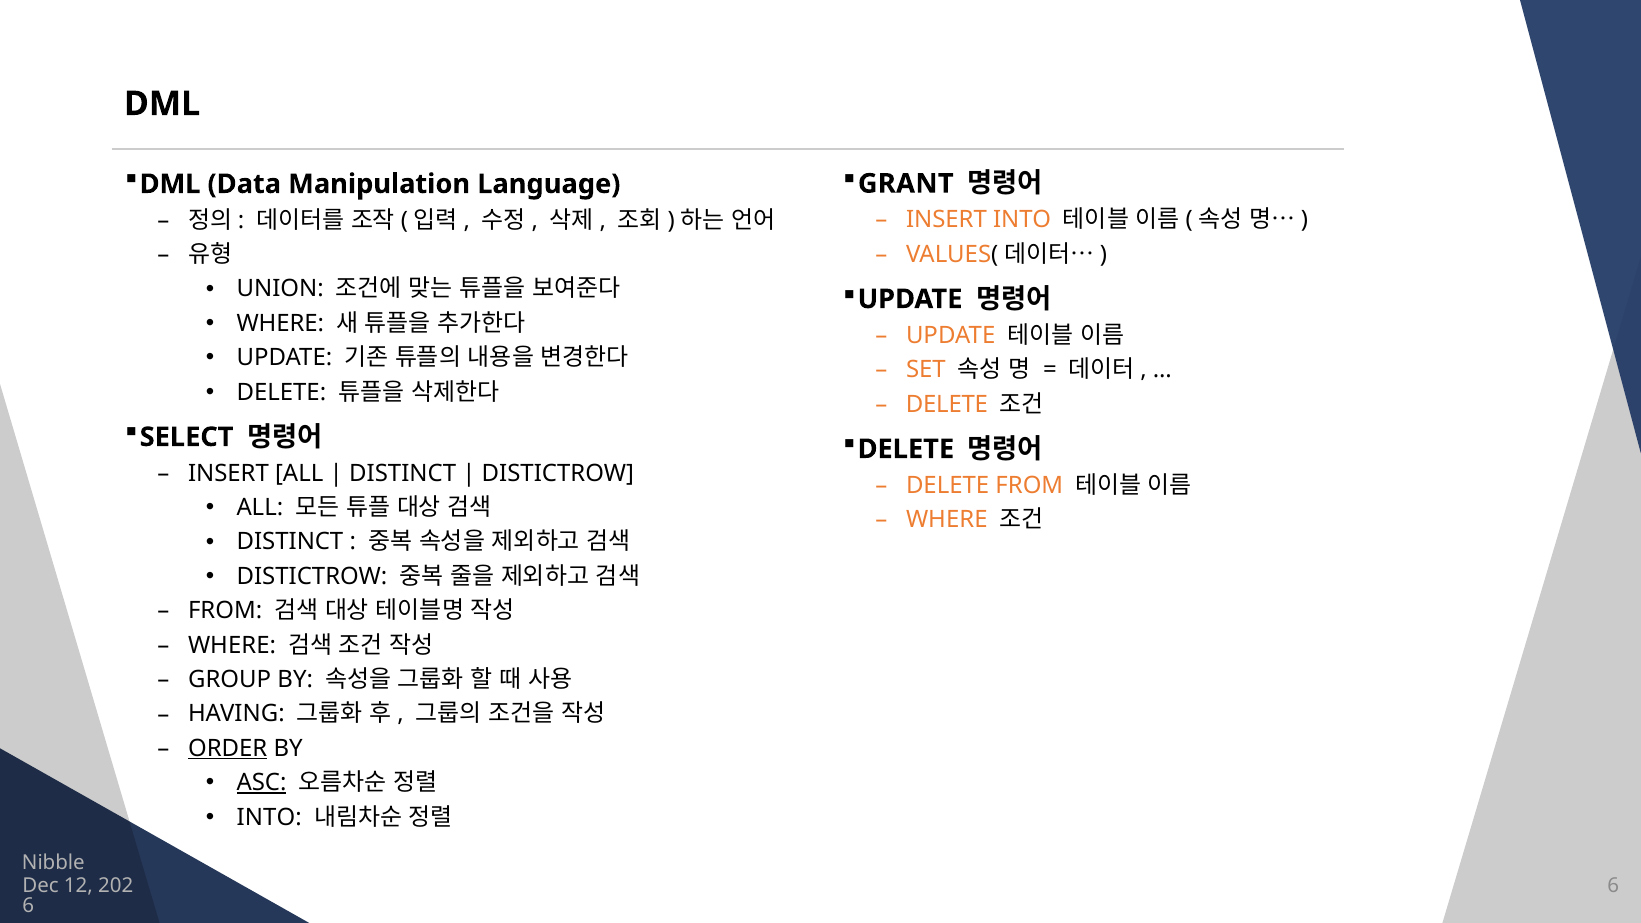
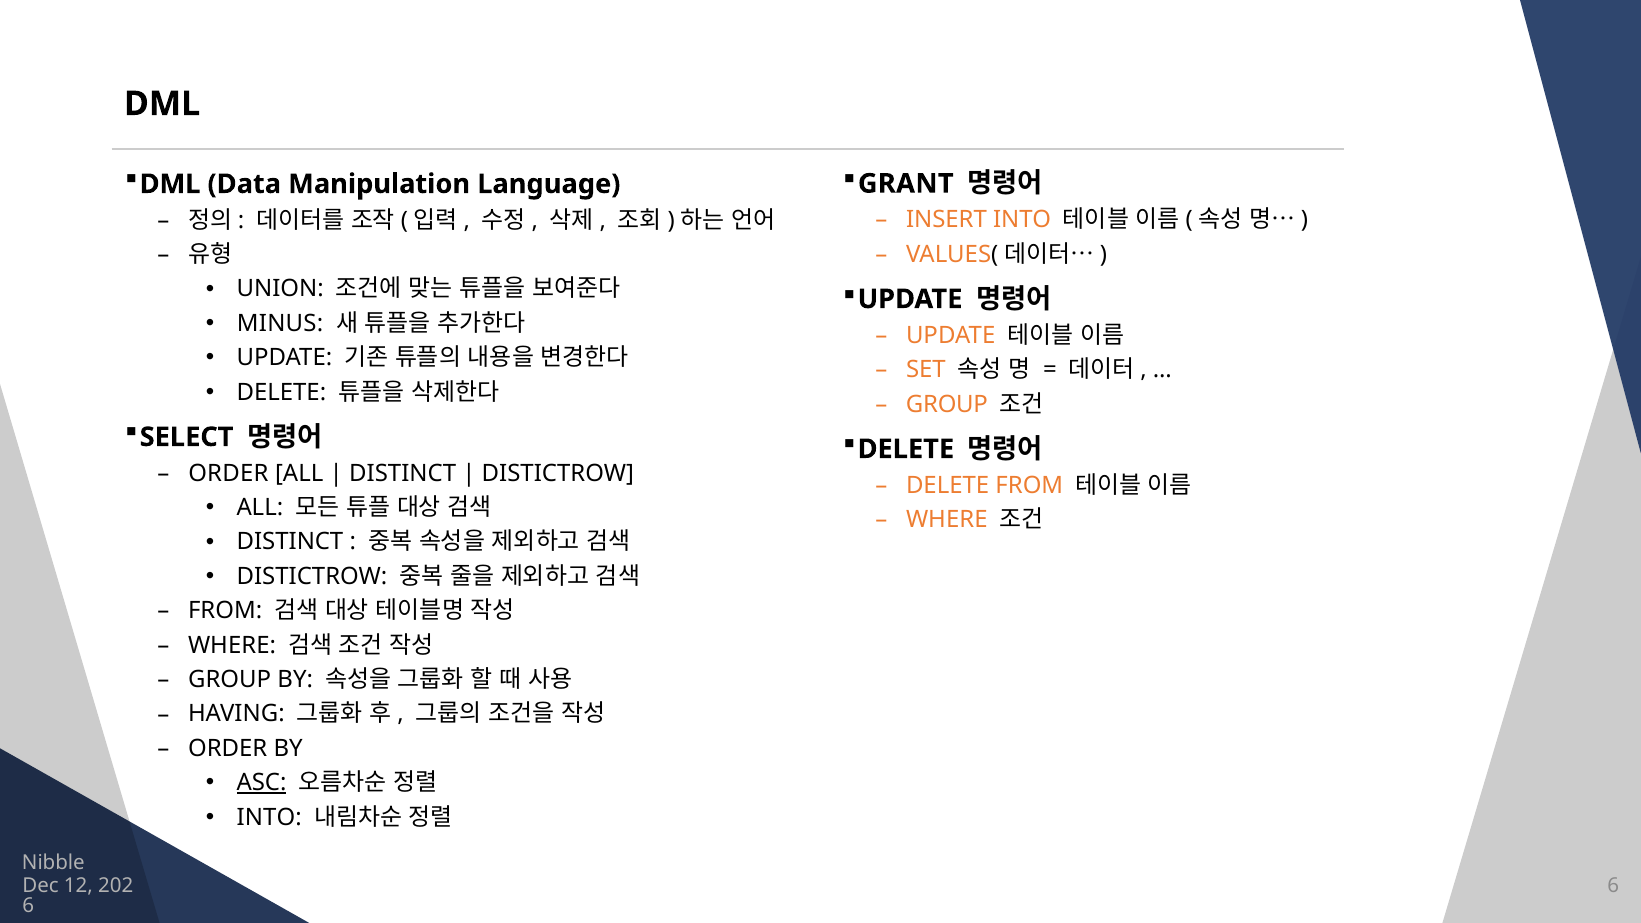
WHERE at (280, 323): WHERE -> MINUS
DELETE at (947, 404): DELETE -> GROUP
INSERT at (228, 473): INSERT -> ORDER
ORDER at (228, 749) underline: present -> none
